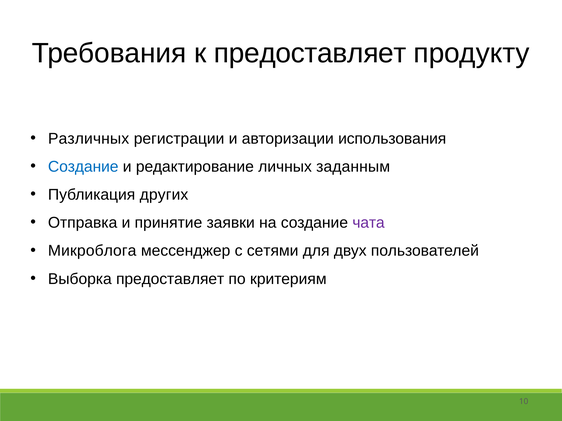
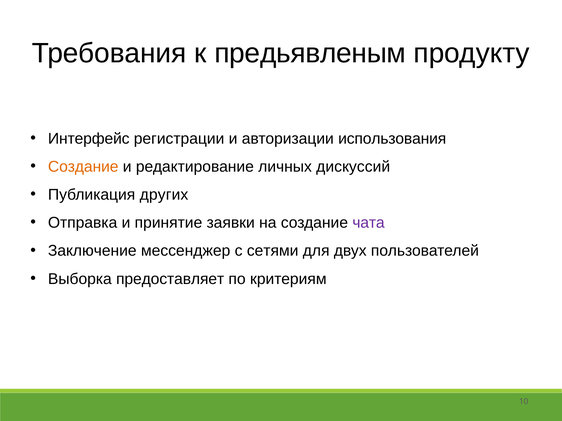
к предоставляет: предоставляет -> предьявленым
Различных: Различных -> Интерфейс
Создание at (83, 167) colour: blue -> orange
заданным: заданным -> дискуссий
Микроблога: Микроблога -> Заключение
